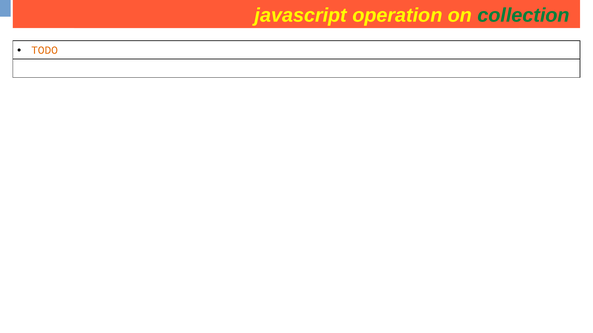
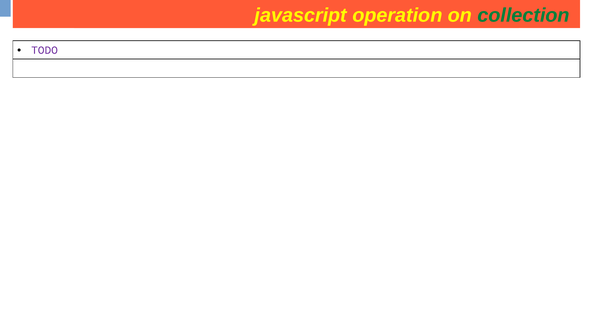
TODO colour: orange -> purple
